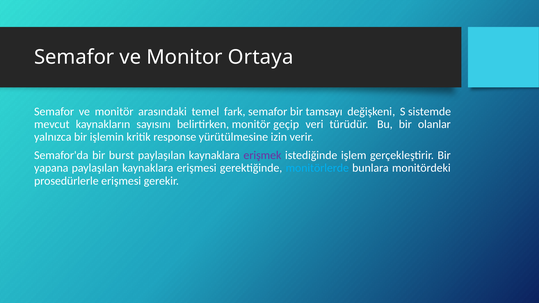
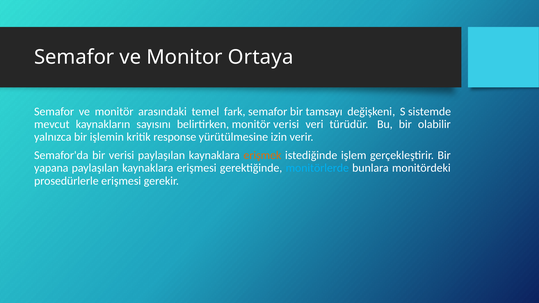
monitör geçip: geçip -> verisi
olanlar: olanlar -> olabilir
bir burst: burst -> verisi
erişmek colour: purple -> orange
